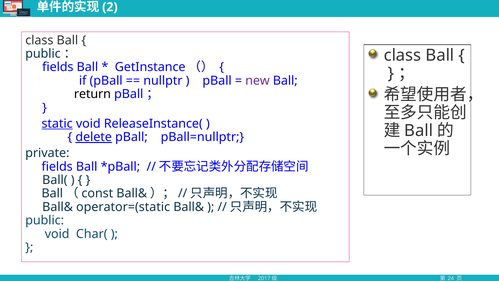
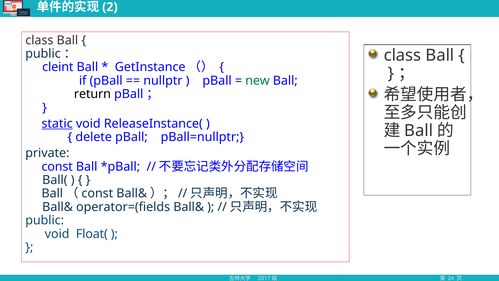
fields at (58, 67): fields -> cleint
new colour: purple -> green
delete underline: present -> none
fields at (57, 166): fields -> const
operator=(static: operator=(static -> operator=(fields
Char(: Char( -> Float(
